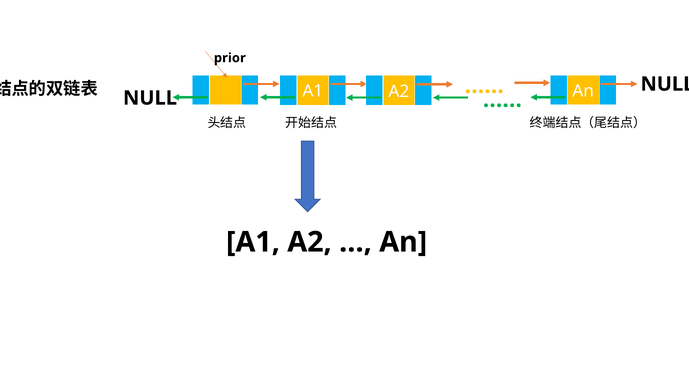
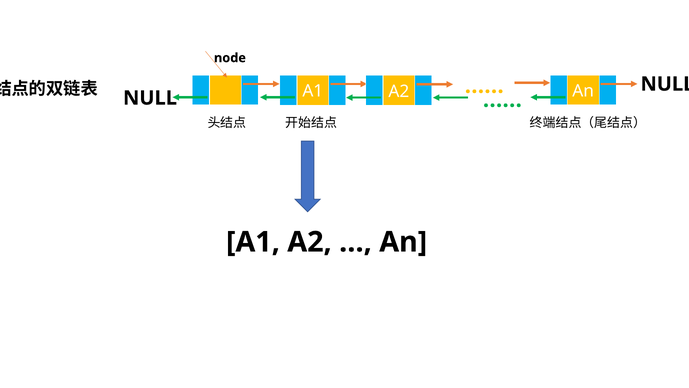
prior: prior -> node
